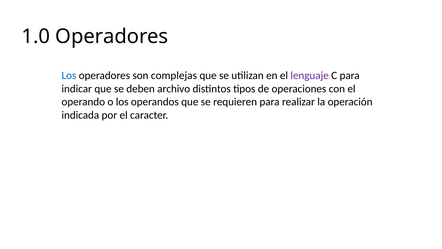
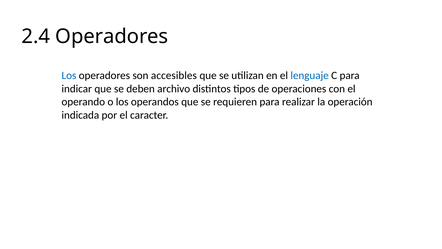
1.0: 1.0 -> 2.4
complejas: complejas -> accesibles
lenguaje colour: purple -> blue
